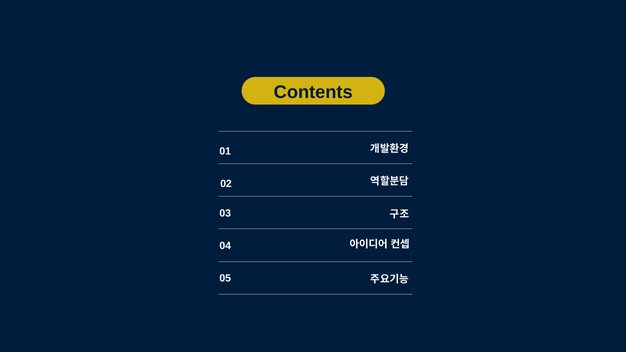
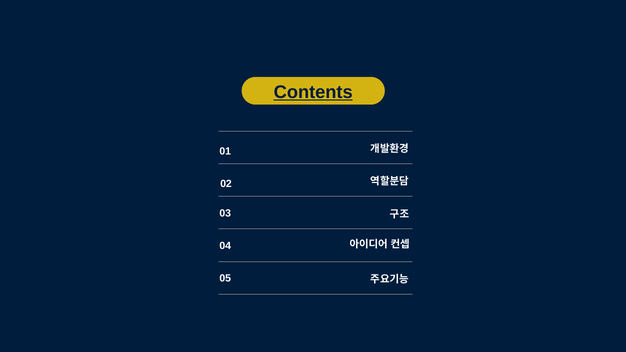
Contents underline: none -> present
